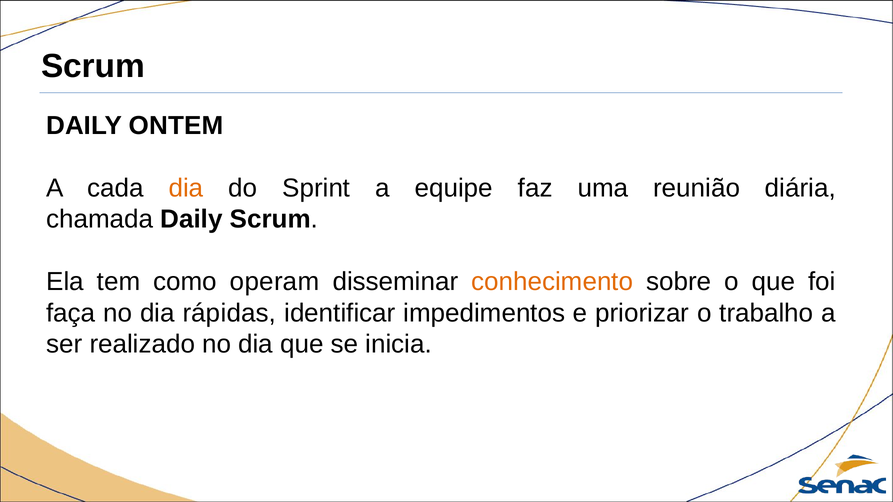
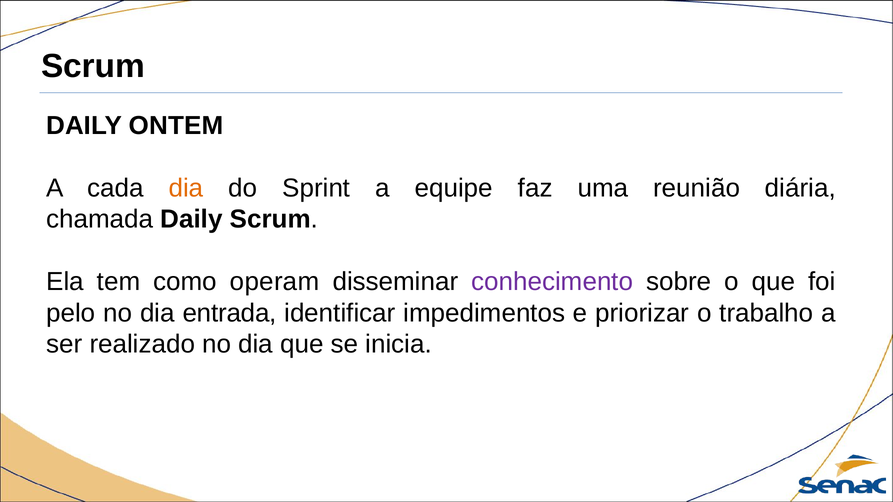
conhecimento colour: orange -> purple
faça: faça -> pelo
rápidas: rápidas -> entrada
